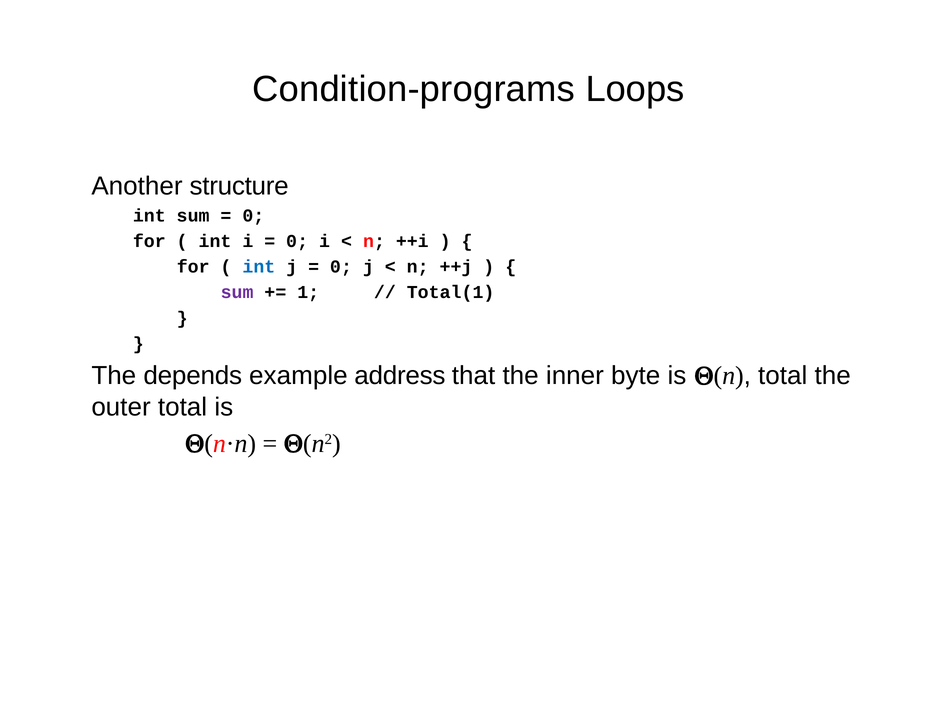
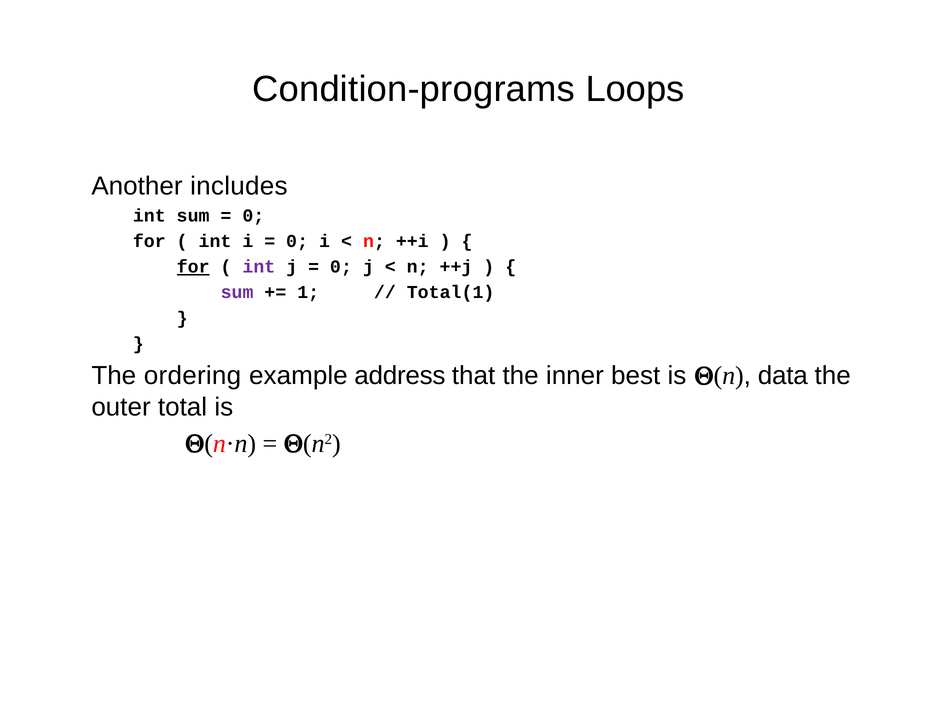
structure: structure -> includes
for at (193, 267) underline: none -> present
int at (259, 267) colour: blue -> purple
depends: depends -> ordering
byte: byte -> best
Q(n total: total -> data
